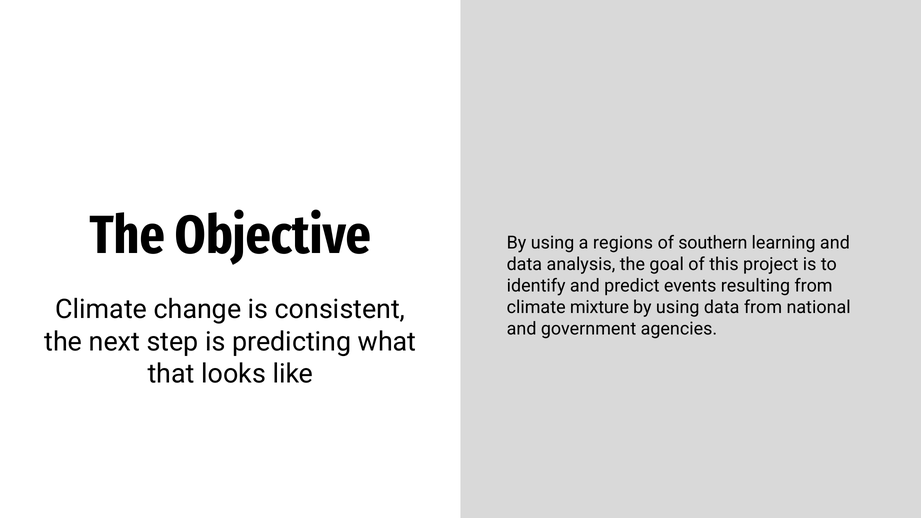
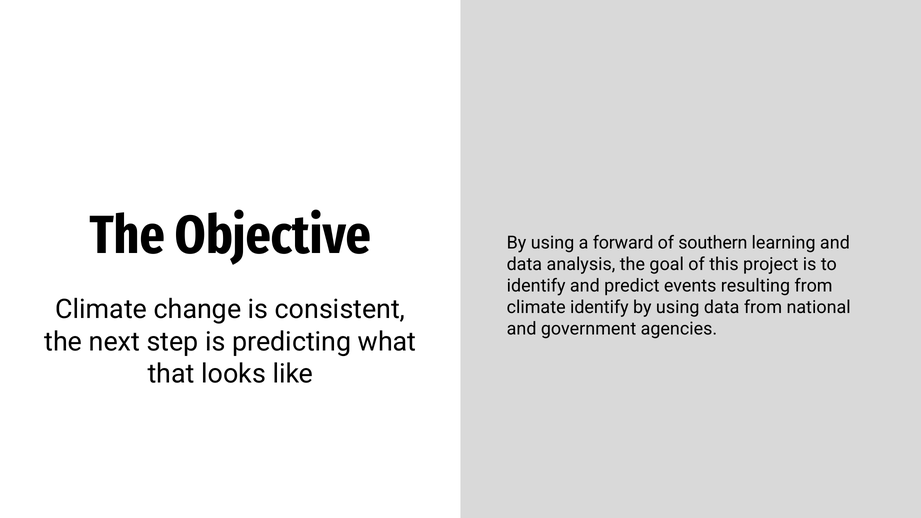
regions: regions -> forward
climate mixture: mixture -> identify
